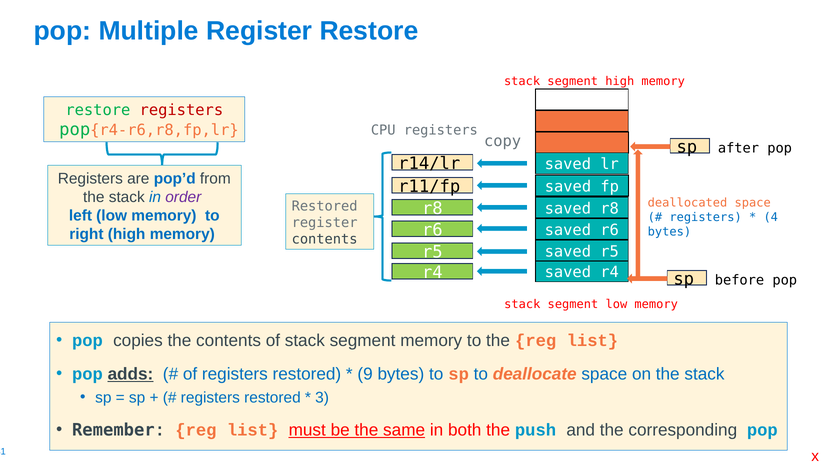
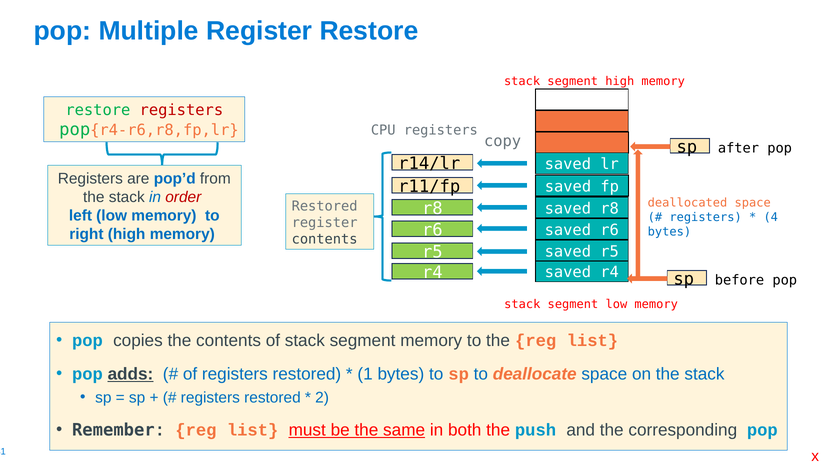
order colour: purple -> red
9: 9 -> 1
3: 3 -> 2
